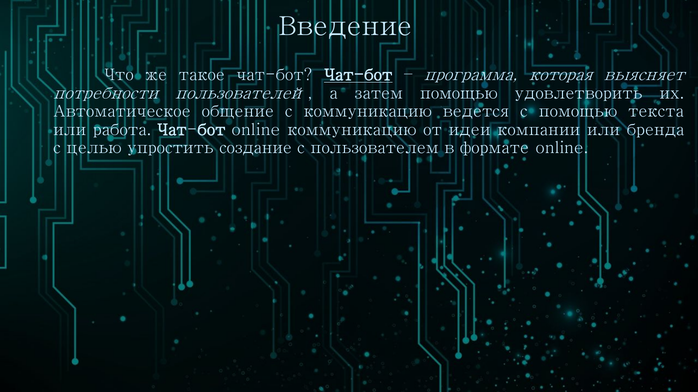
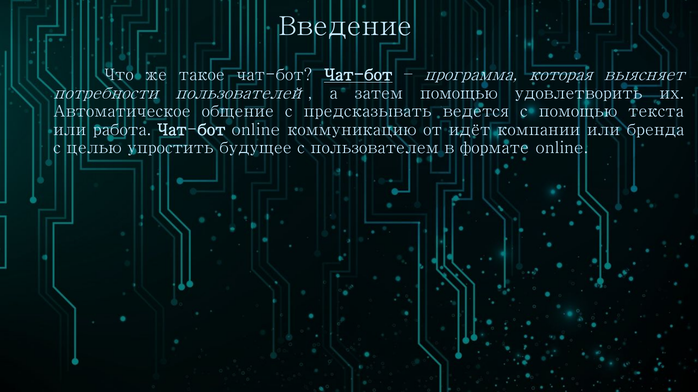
с коммуникацию: коммуникацию -> предсказывать
идеи: идеи -> идёт
создание: создание -> будущее
